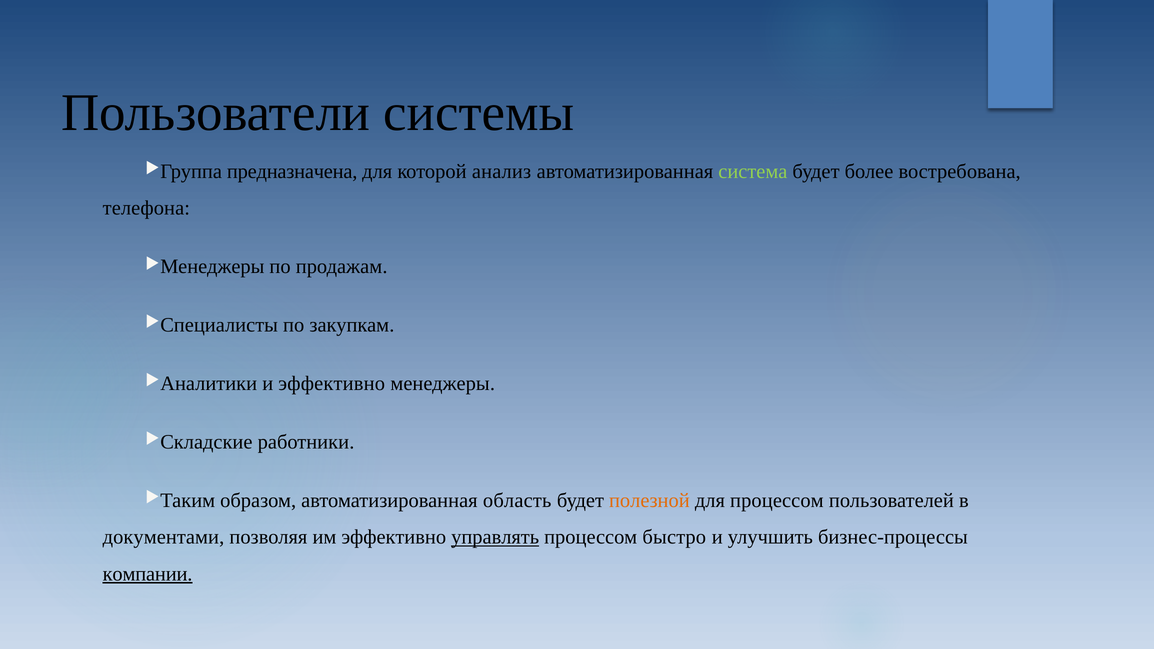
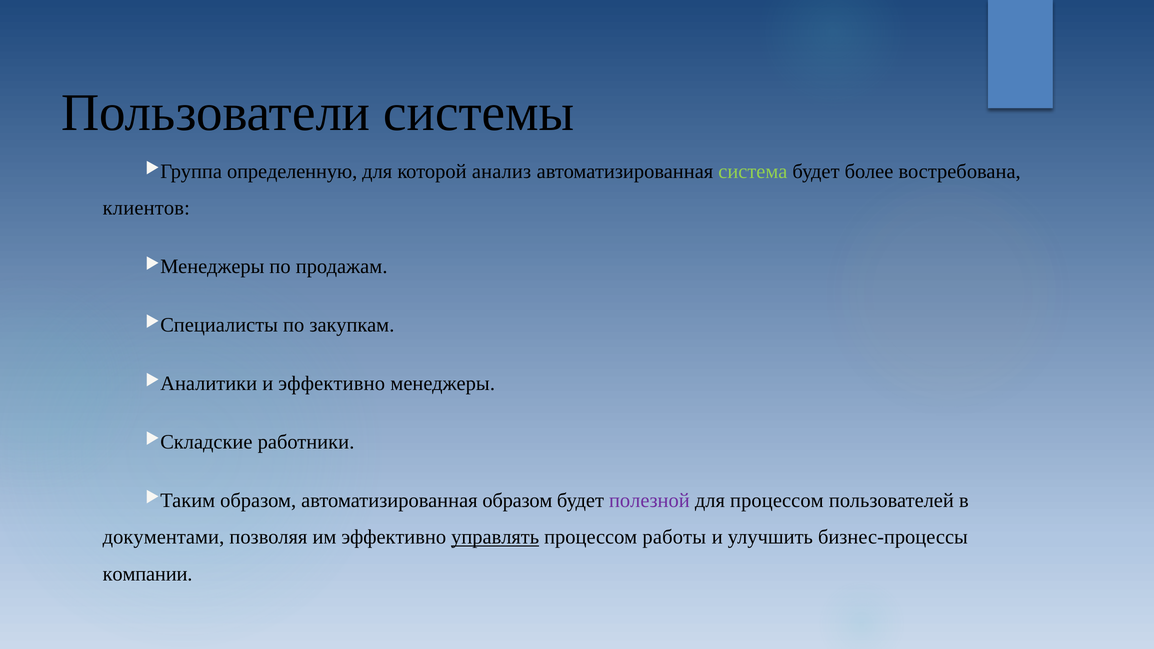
предназначена: предназначена -> определенную
телефона: телефона -> клиентов
автоматизированная область: область -> образом
полезной colour: orange -> purple
быстро: быстро -> работы
компании underline: present -> none
